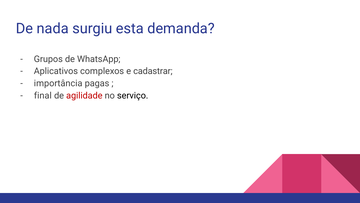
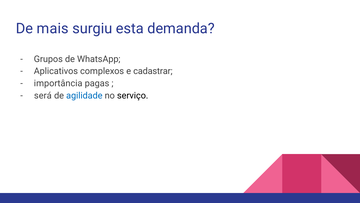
nada: nada -> mais
final: final -> será
agilidade colour: red -> blue
